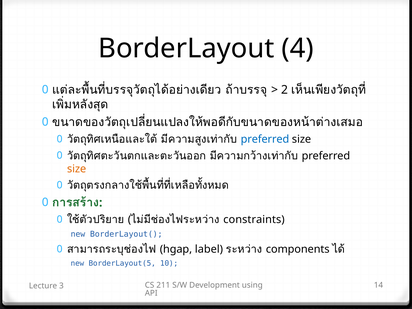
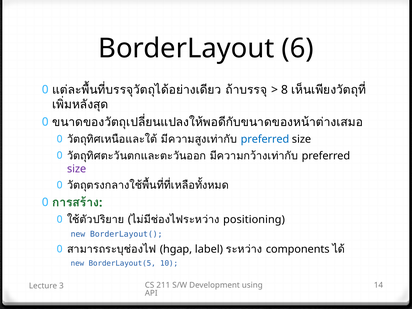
4: 4 -> 6
2: 2 -> 8
size at (77, 169) colour: orange -> purple
constraints: constraints -> positioning
